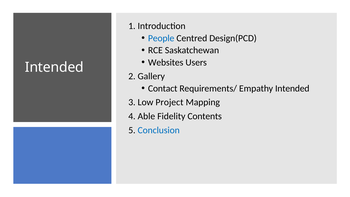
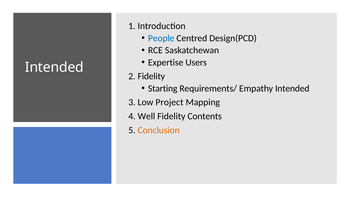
Websites: Websites -> Expertise
2 Gallery: Gallery -> Fidelity
Contact: Contact -> Starting
Able: Able -> Well
Conclusion colour: blue -> orange
